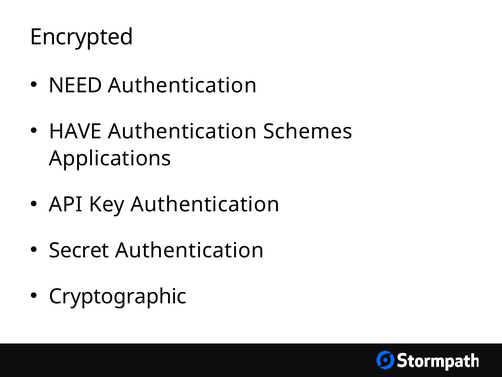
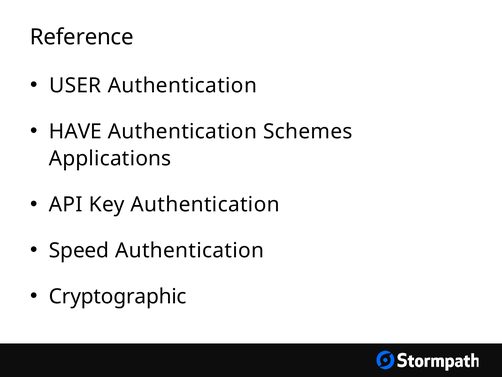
Encrypted: Encrypted -> Reference
NEED: NEED -> USER
Secret: Secret -> Speed
